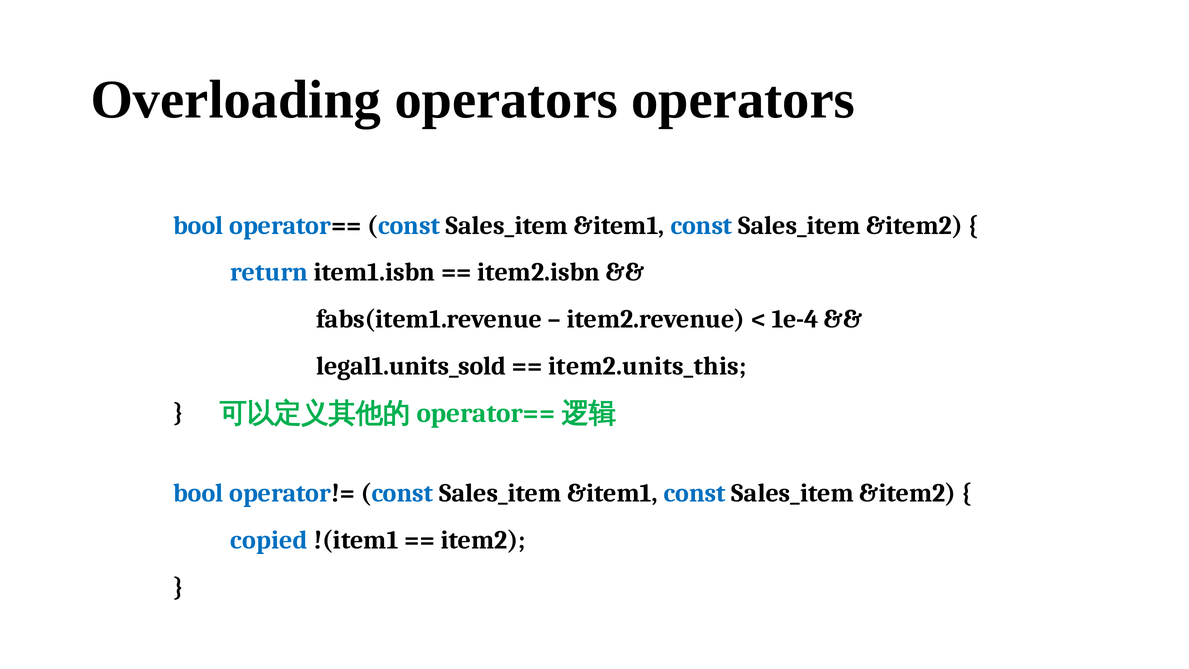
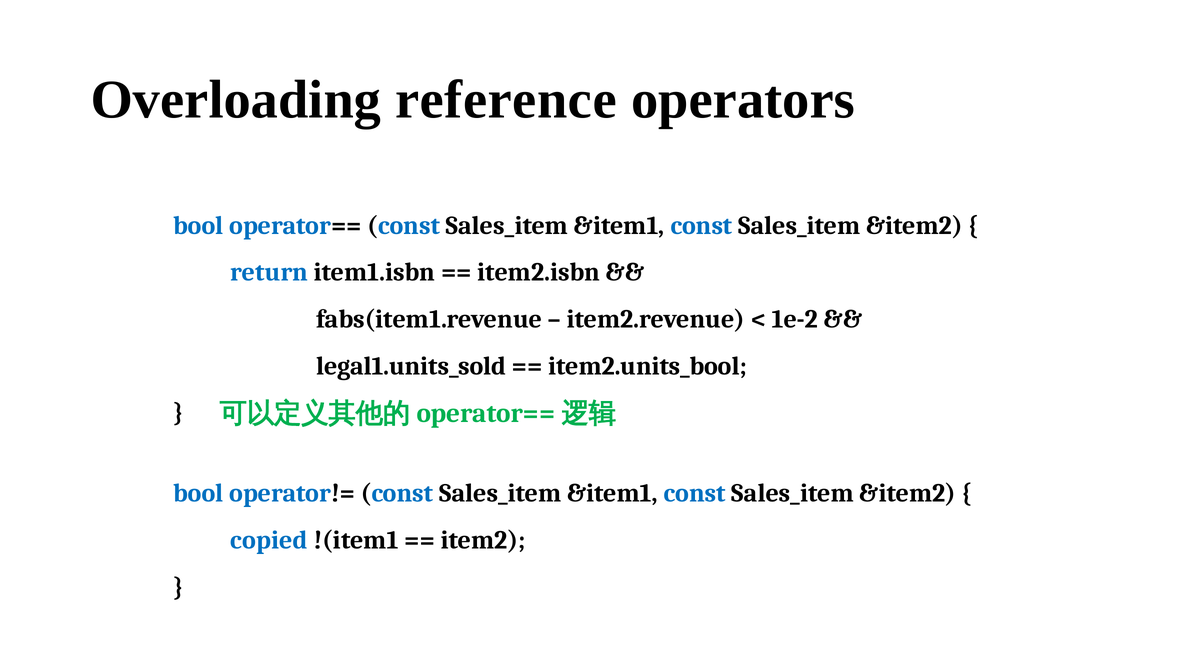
Overloading operators: operators -> reference
1e-4: 1e-4 -> 1e-2
item2.units_this: item2.units_this -> item2.units_bool
